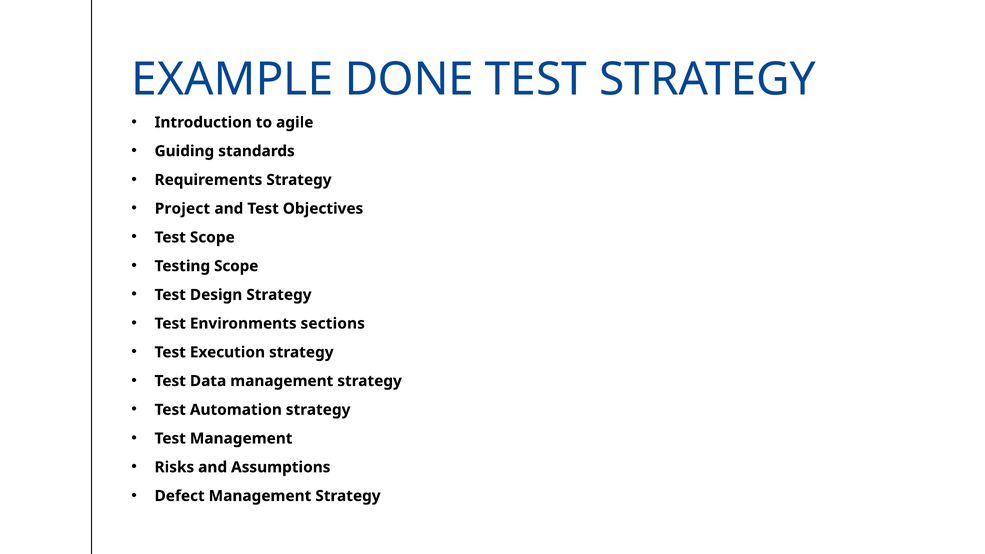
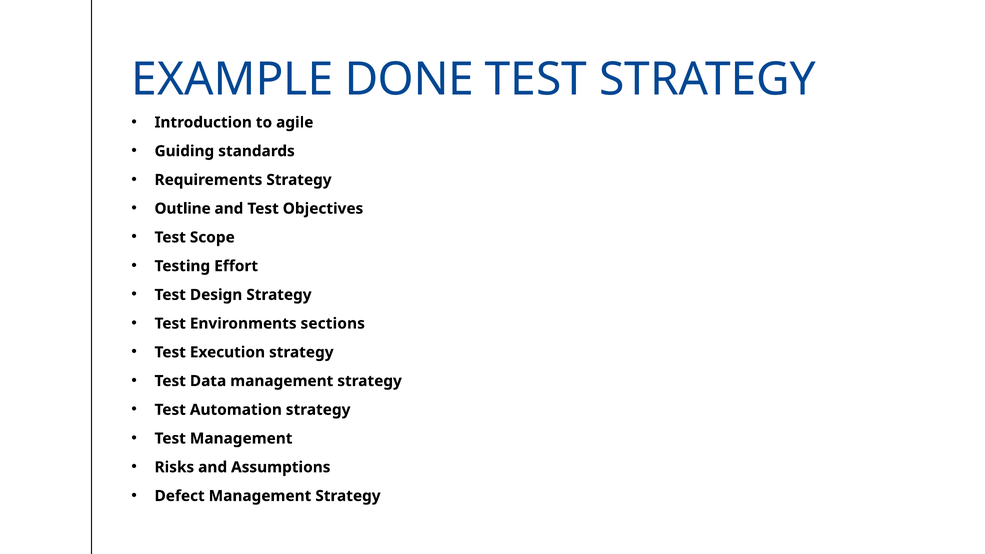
Project: Project -> Outline
Testing Scope: Scope -> Effort
